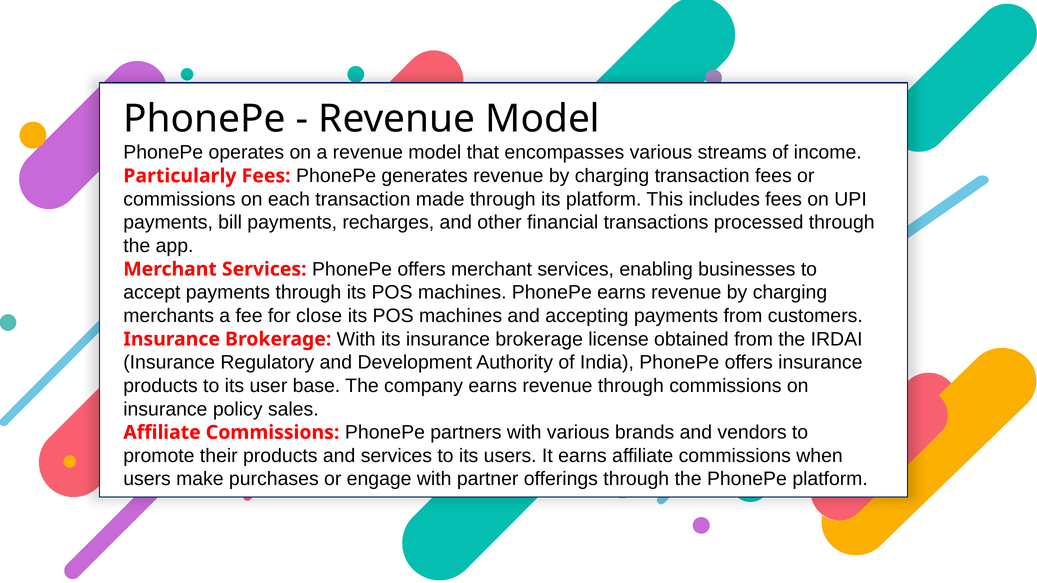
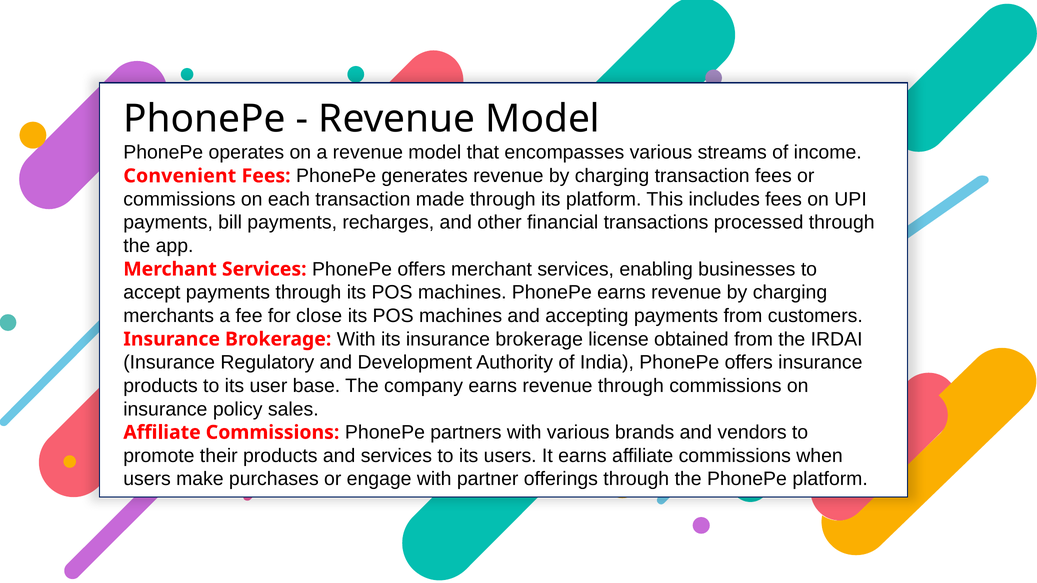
Particularly: Particularly -> Convenient
